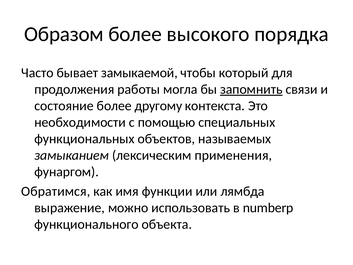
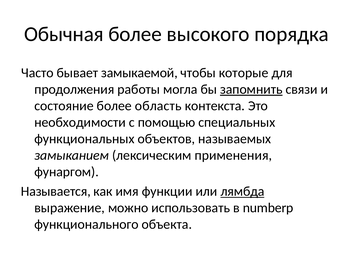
Образом: Образом -> Обычная
который: который -> которые
другому: другому -> область
Обратимся: Обратимся -> Называется
лямбда underline: none -> present
